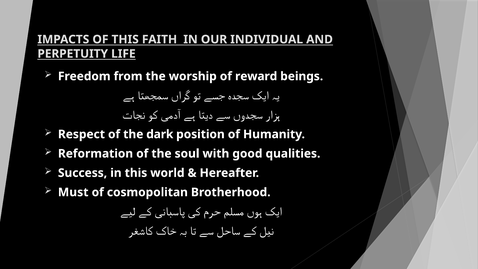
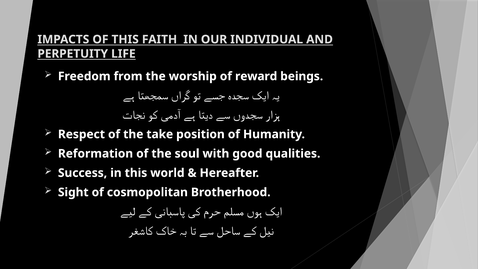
dark: dark -> take
Must: Must -> Sight
